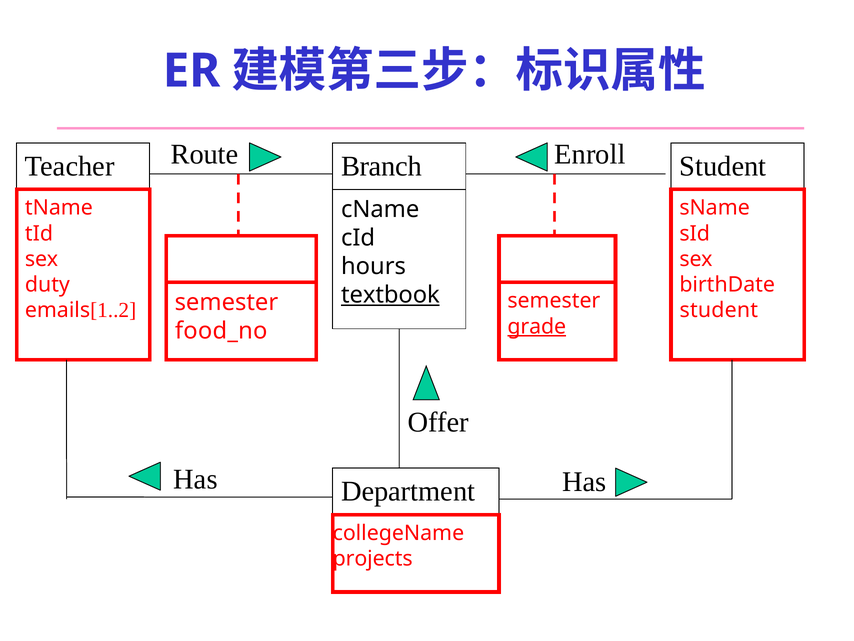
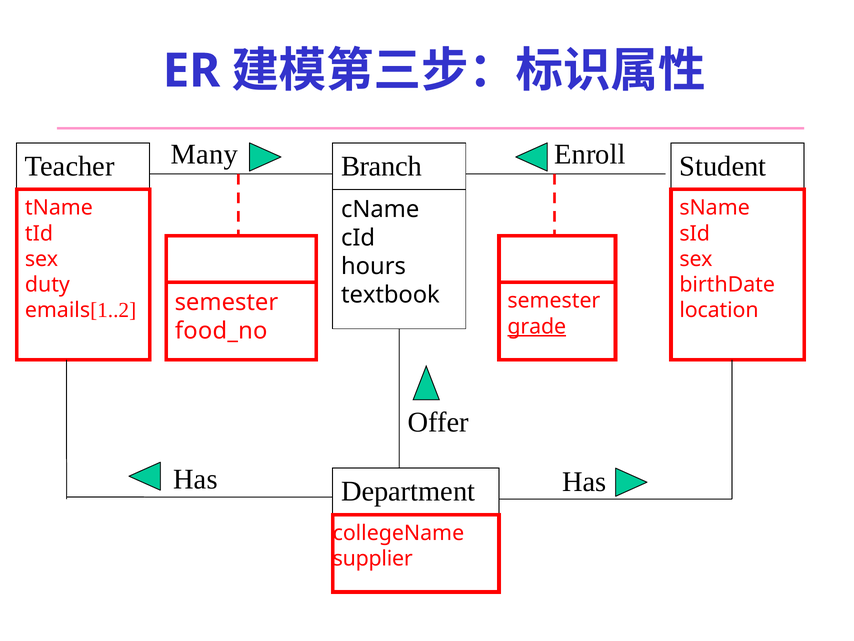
Route: Route -> Many
textbook underline: present -> none
student at (719, 310): student -> location
projects: projects -> supplier
